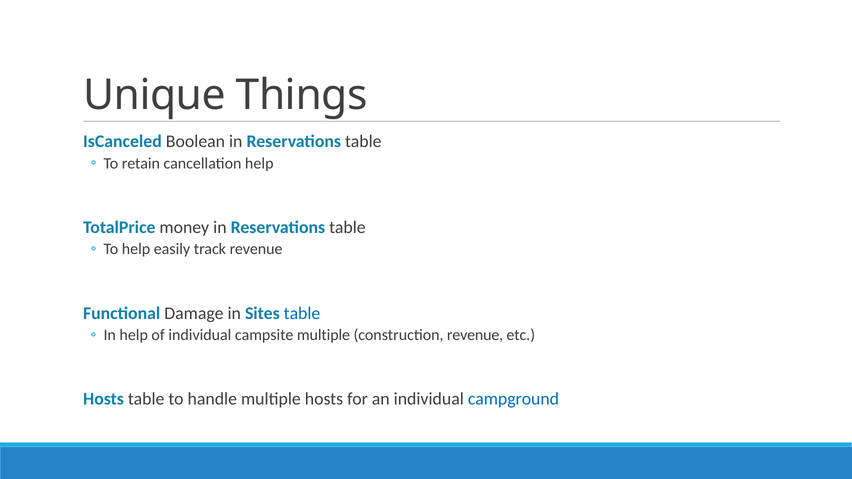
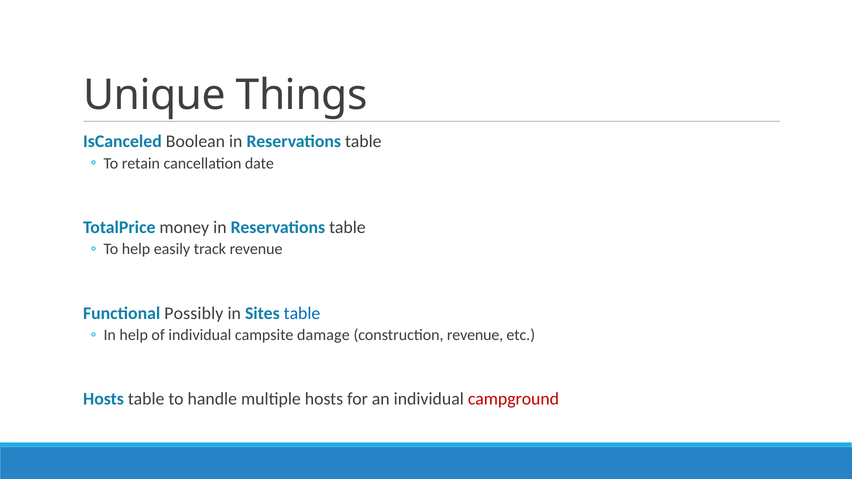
cancellation help: help -> date
Damage: Damage -> Possibly
campsite multiple: multiple -> damage
campground colour: blue -> red
